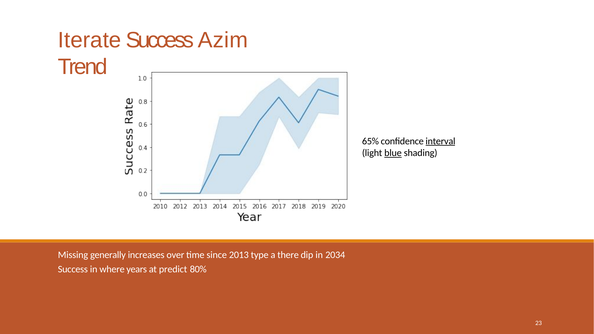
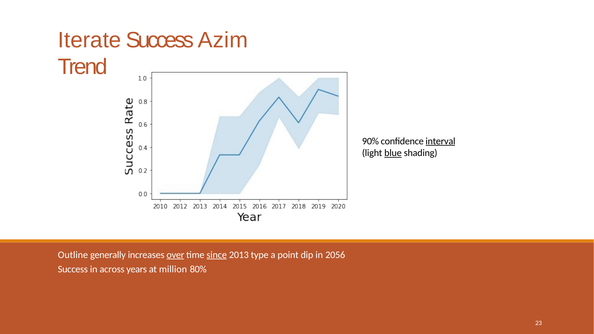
65%: 65% -> 90%
Missing: Missing -> Outline
over underline: none -> present
since underline: none -> present
there: there -> point
2034: 2034 -> 2056
where: where -> across
predict: predict -> million
